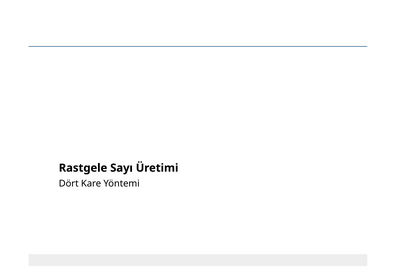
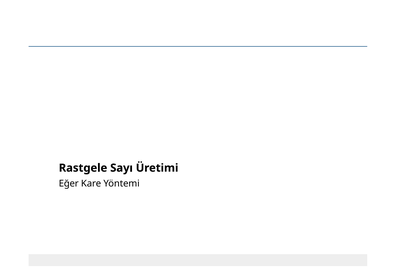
Dört: Dört -> Eğer
